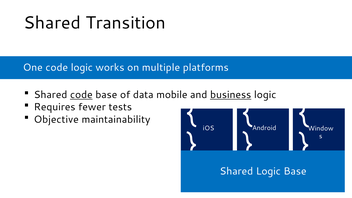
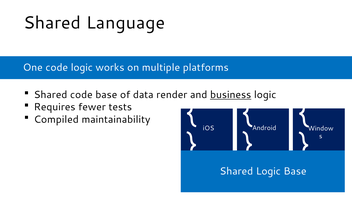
Transition: Transition -> Language
code at (81, 95) underline: present -> none
mobile: mobile -> render
Objective: Objective -> Compiled
